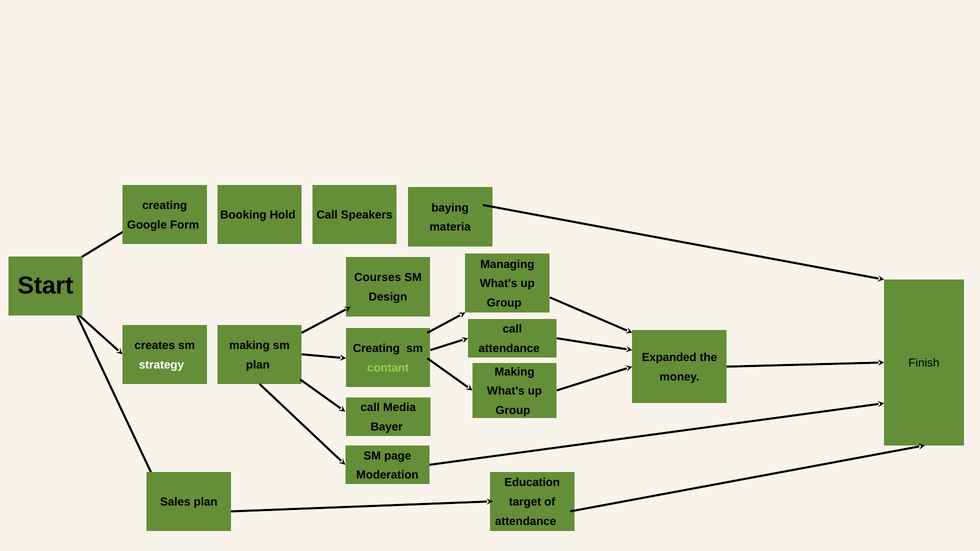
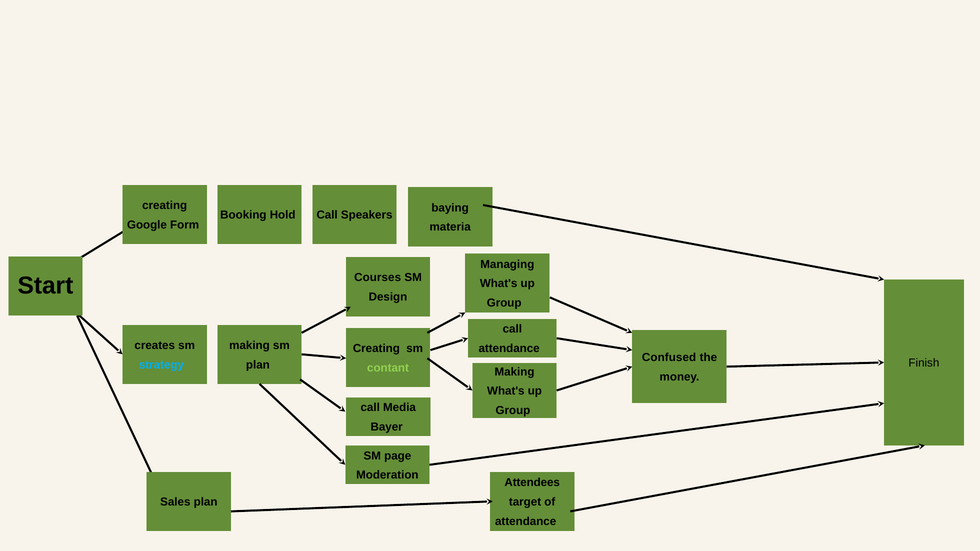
Expanded: Expanded -> Confused
strategy colour: white -> light blue
Education: Education -> Attendees
